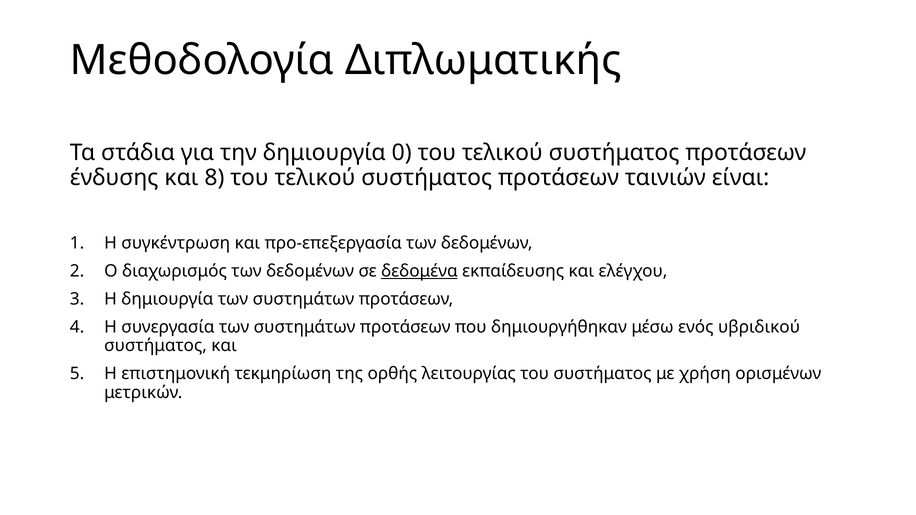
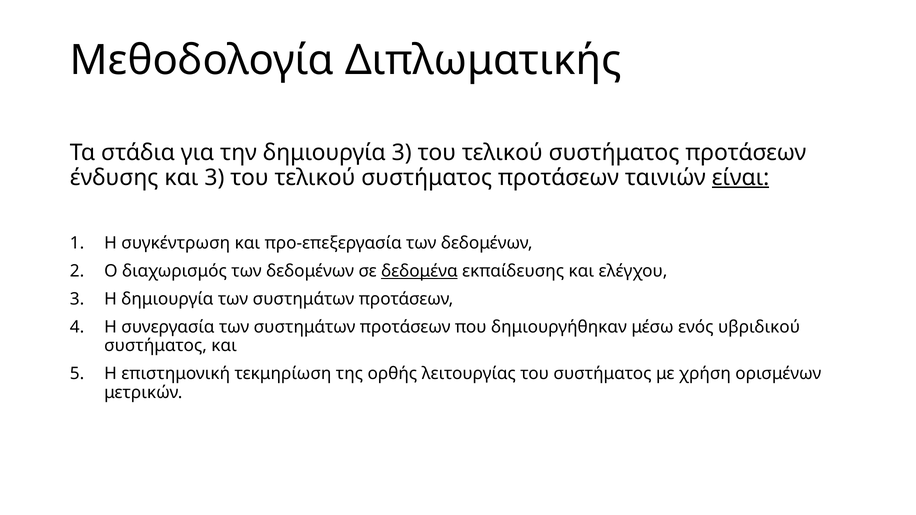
δημιουργία 0: 0 -> 3
και 8: 8 -> 3
είναι underline: none -> present
